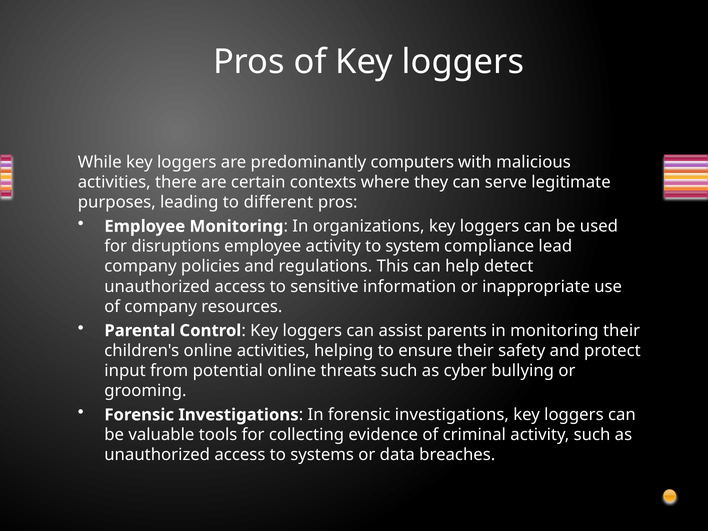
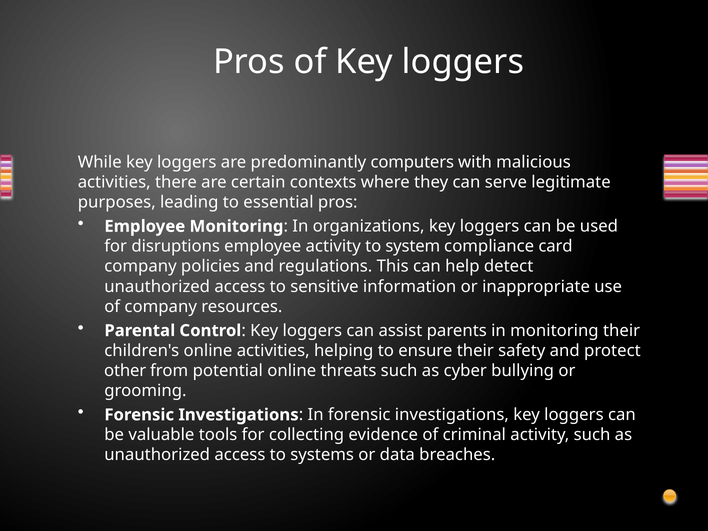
different: different -> essential
lead: lead -> card
input: input -> other
